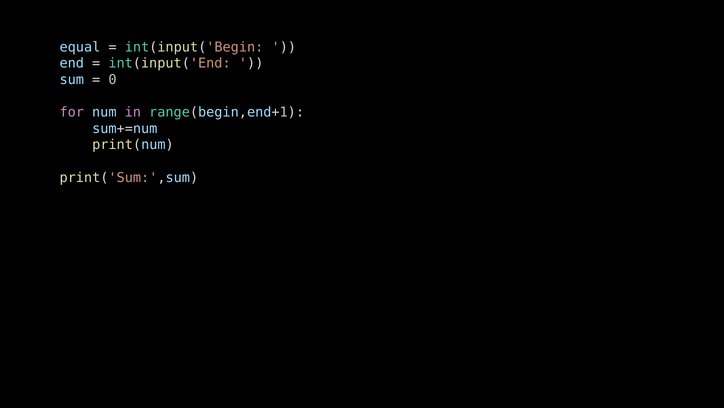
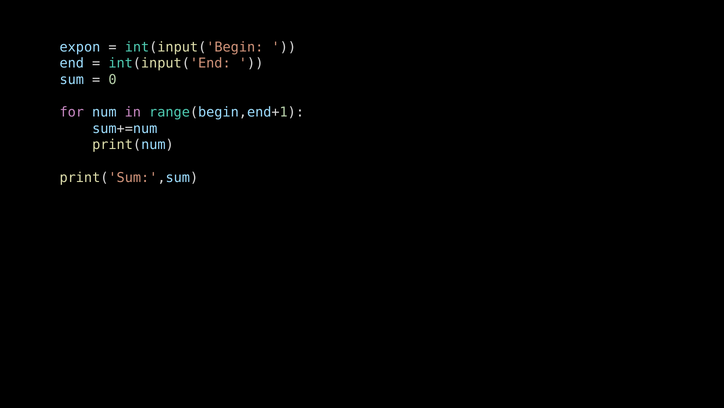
equal: equal -> expon
